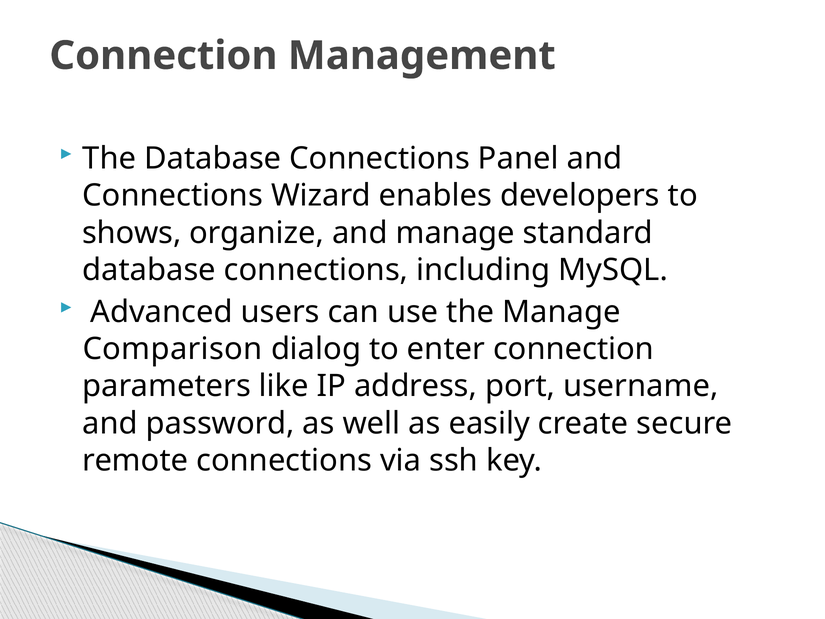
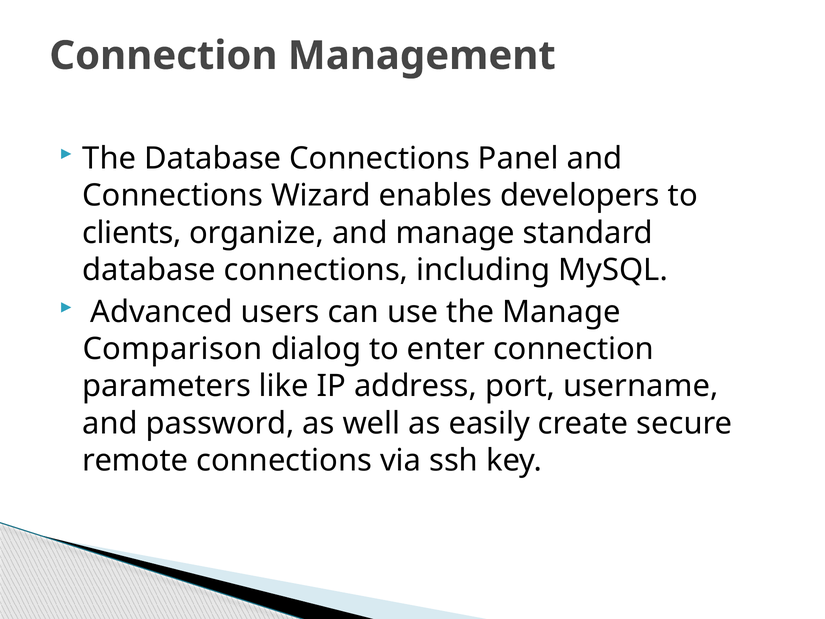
shows: shows -> clients
